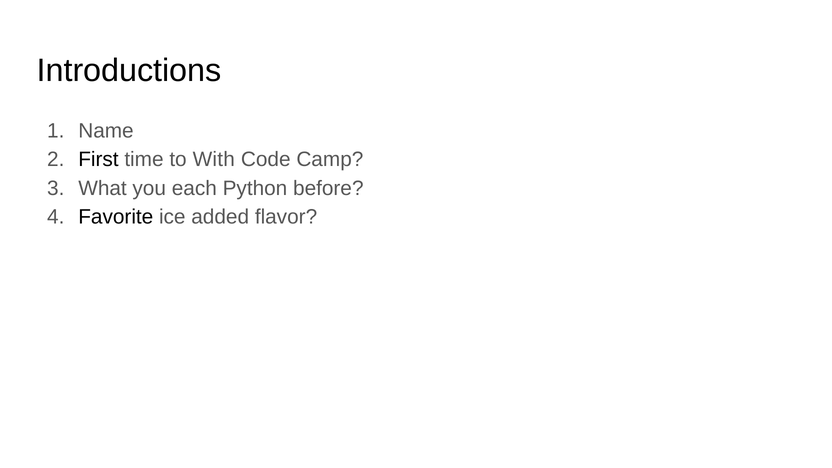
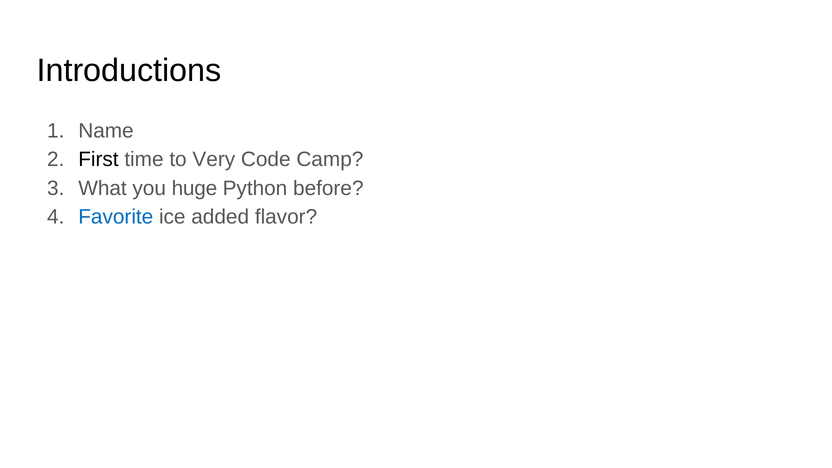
With: With -> Very
each: each -> huge
Favorite colour: black -> blue
